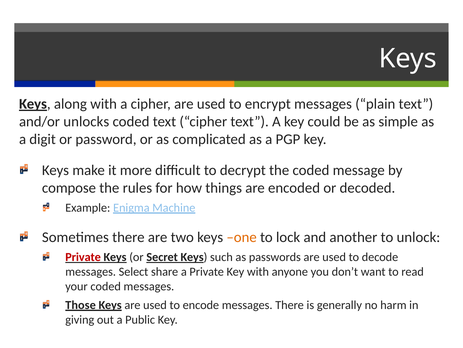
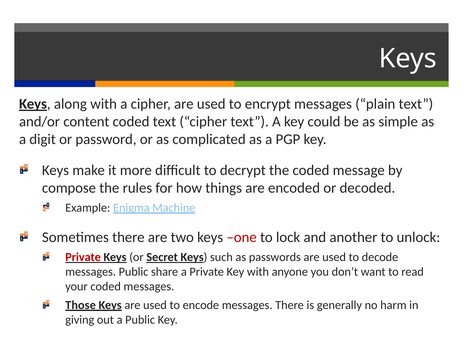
unlocks: unlocks -> content
one colour: orange -> red
messages Select: Select -> Public
